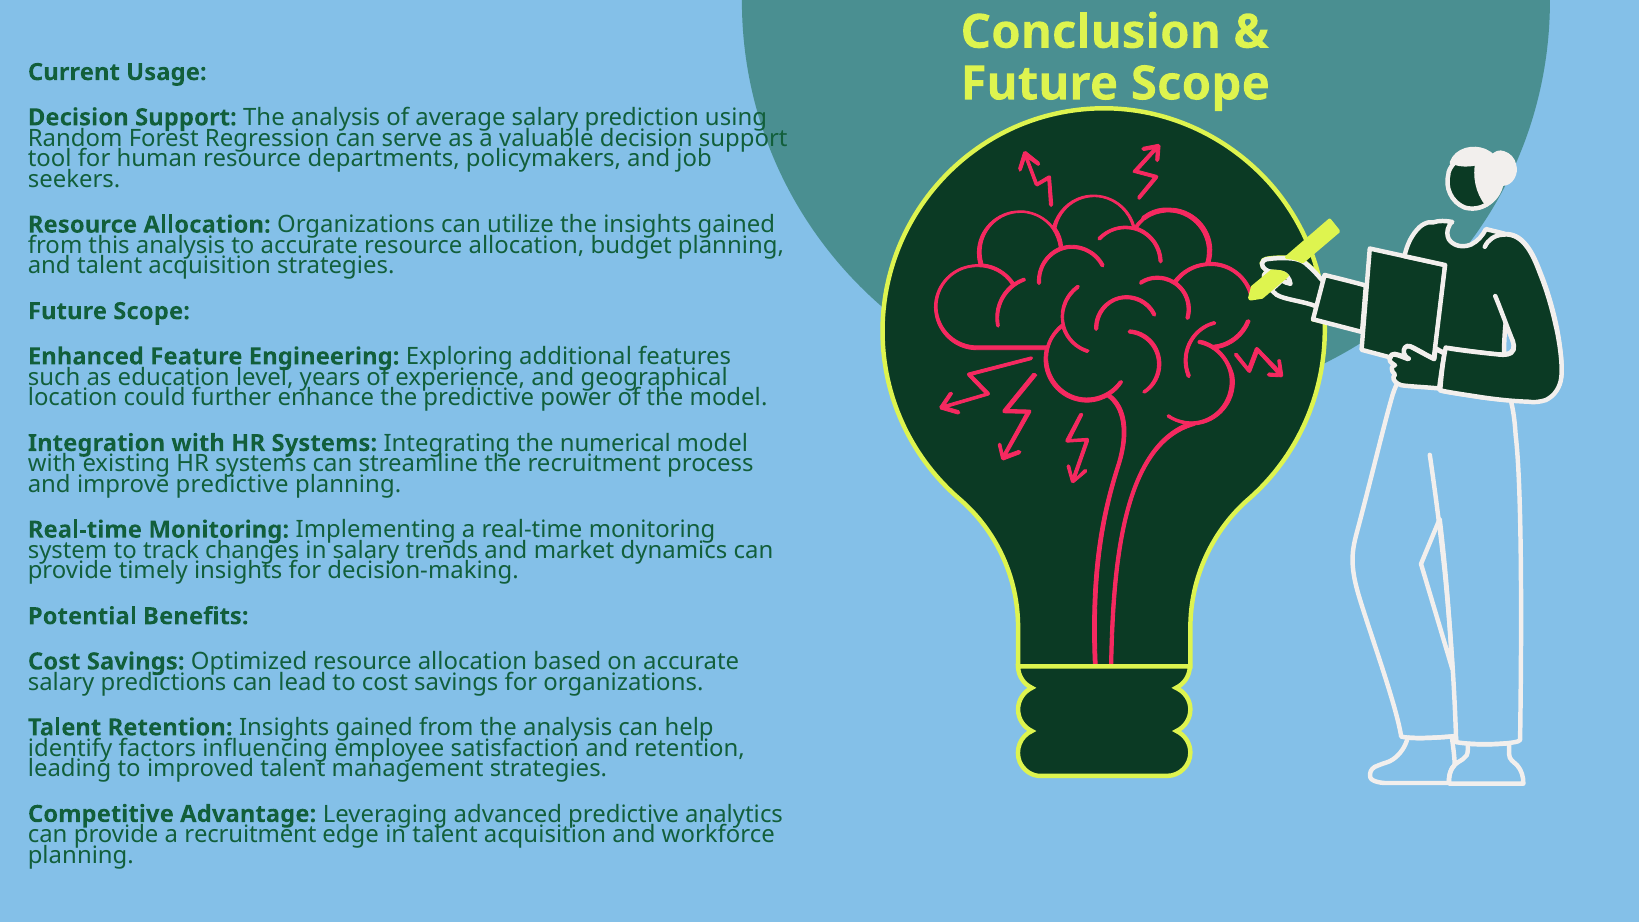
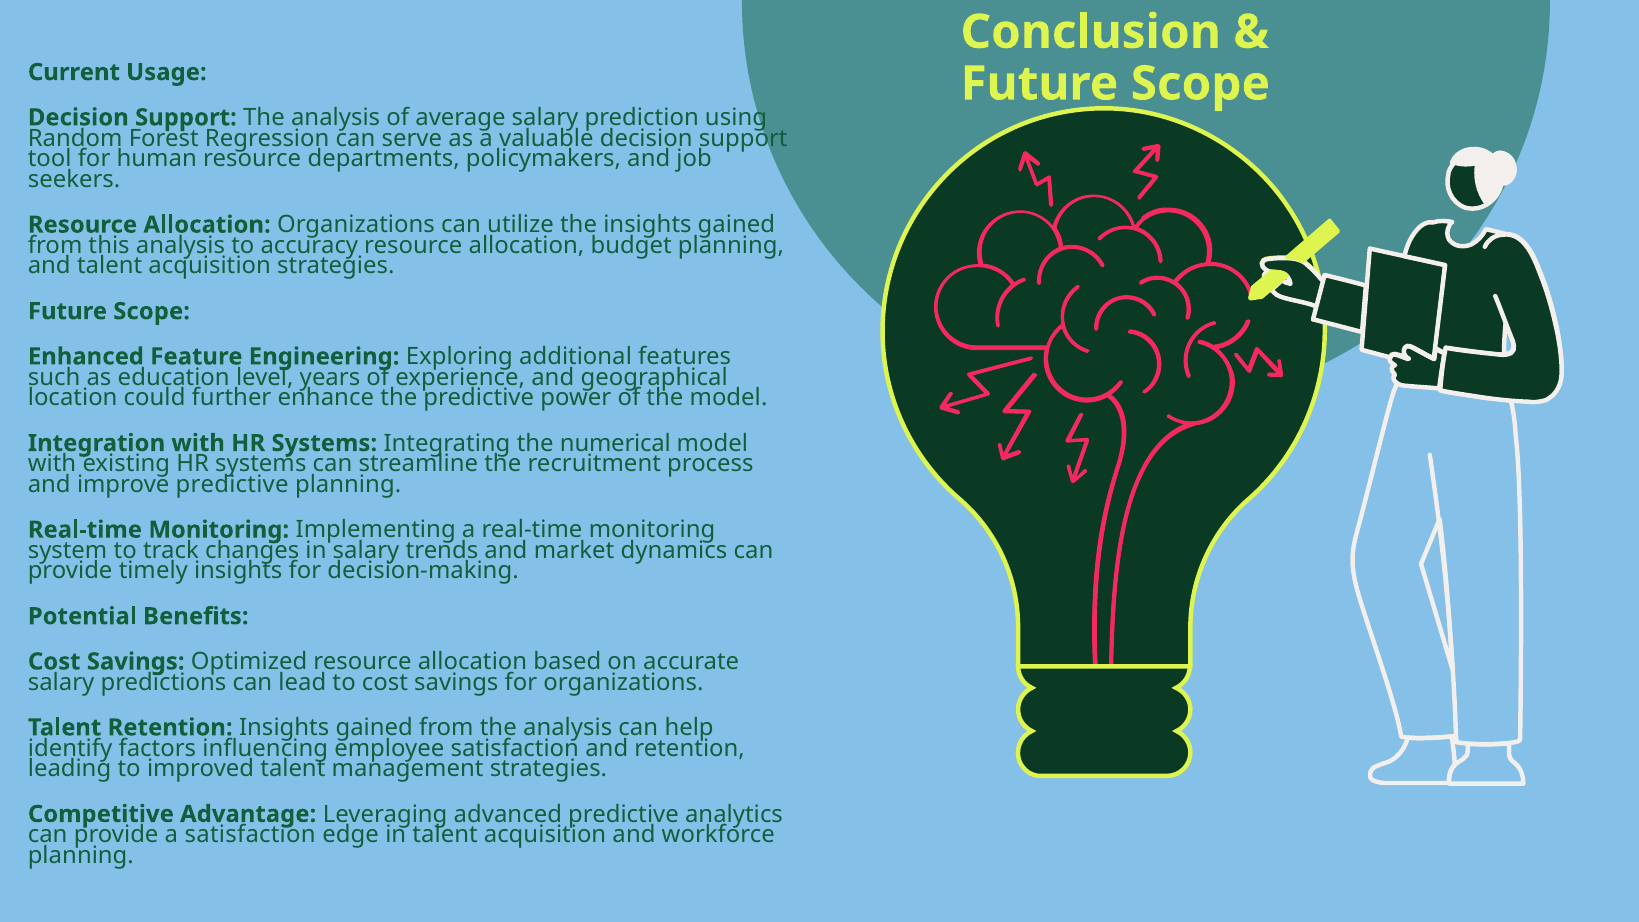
to accurate: accurate -> accuracy
a recruitment: recruitment -> satisfaction
